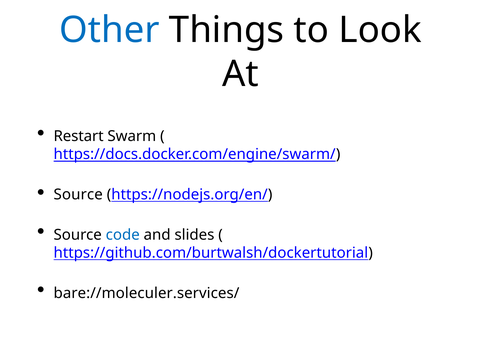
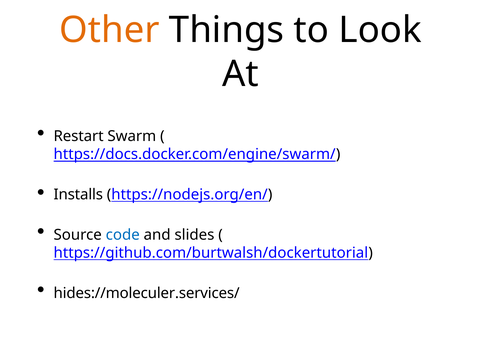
Other colour: blue -> orange
Source at (78, 194): Source -> Installs
bare://moleculer.services/: bare://moleculer.services/ -> hides://moleculer.services/
